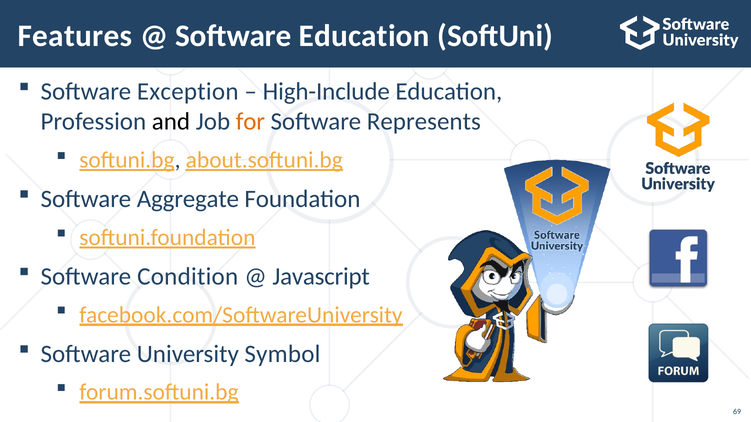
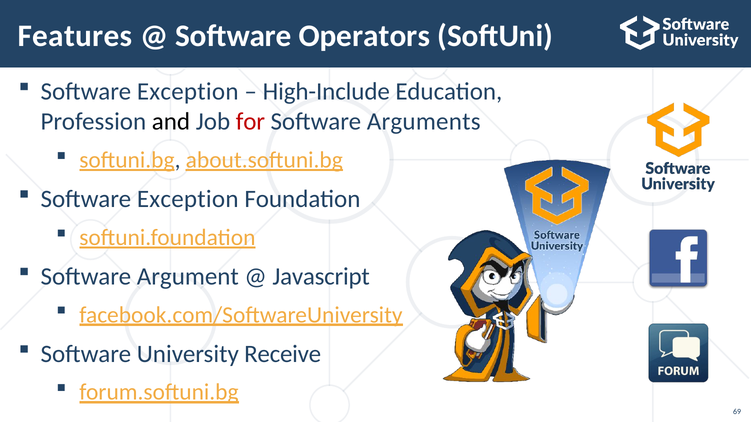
Software Education: Education -> Operators
for colour: orange -> red
Represents: Represents -> Arguments
Aggregate at (188, 199): Aggregate -> Exception
Condition: Condition -> Argument
Symbol: Symbol -> Receive
